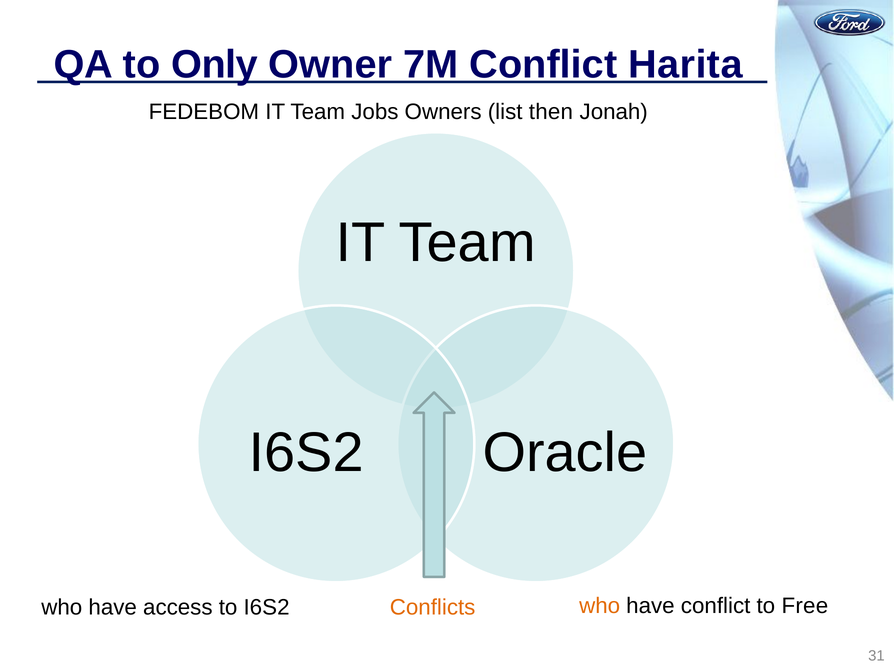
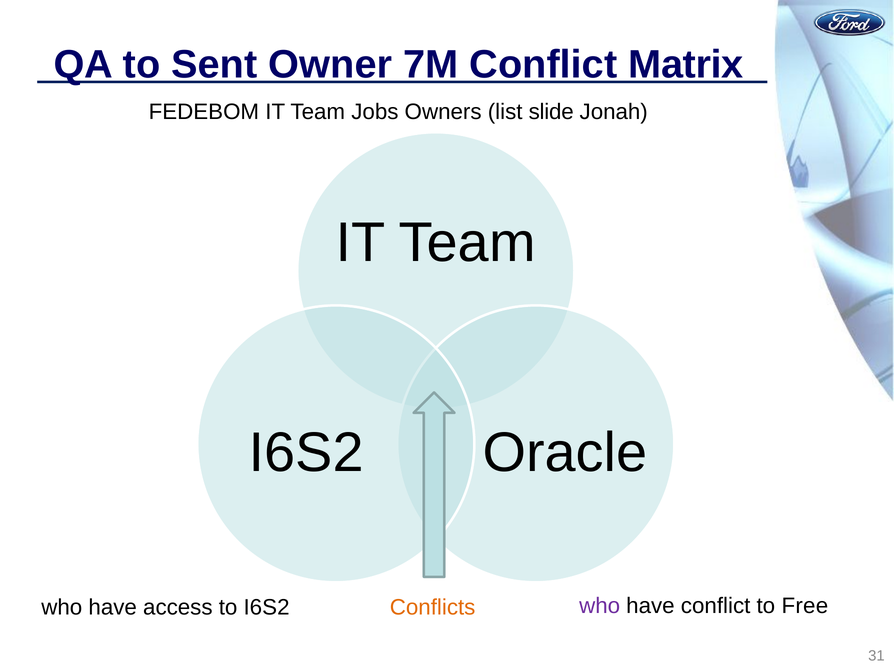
Only: Only -> Sent
Harita: Harita -> Matrix
then: then -> slide
who at (600, 606) colour: orange -> purple
